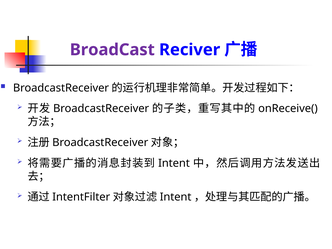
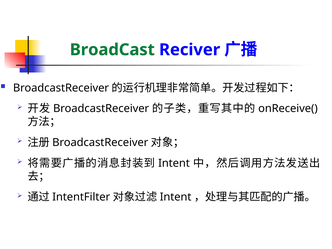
BroadCast colour: purple -> green
